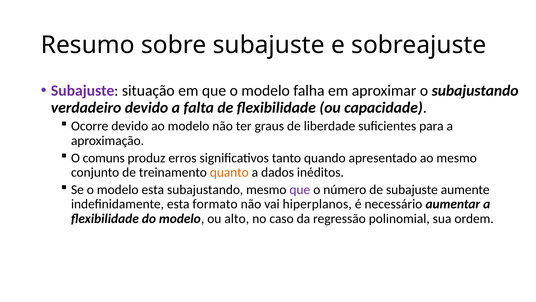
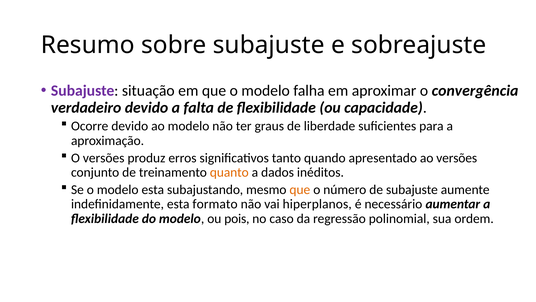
o subajustando: subajustando -> convergência
O comuns: comuns -> versões
ao mesmo: mesmo -> versões
que at (300, 189) colour: purple -> orange
alto: alto -> pois
